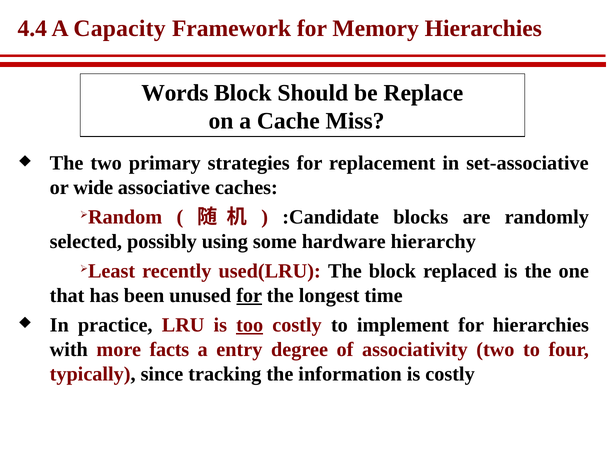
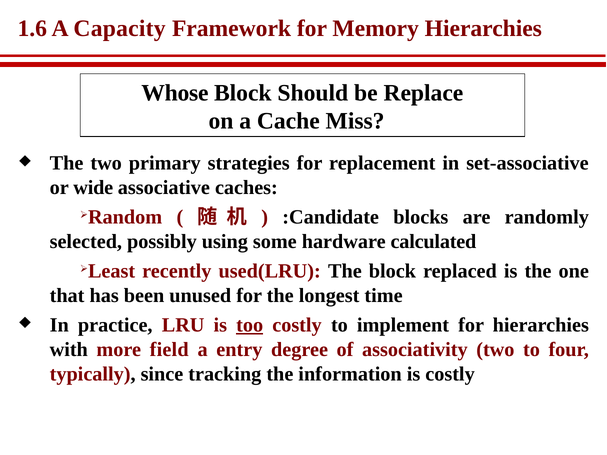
4.4: 4.4 -> 1.6
Words: Words -> Whose
hierarchy: hierarchy -> calculated
for at (249, 296) underline: present -> none
facts: facts -> field
